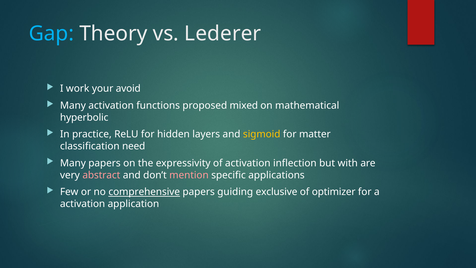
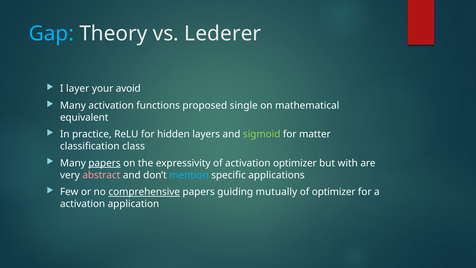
work: work -> layer
mixed: mixed -> single
hyperbolic: hyperbolic -> equivalent
sigmoid colour: yellow -> light green
need: need -> class
papers at (105, 163) underline: none -> present
activation inflection: inflection -> optimizer
mention colour: pink -> light blue
exclusive: exclusive -> mutually
